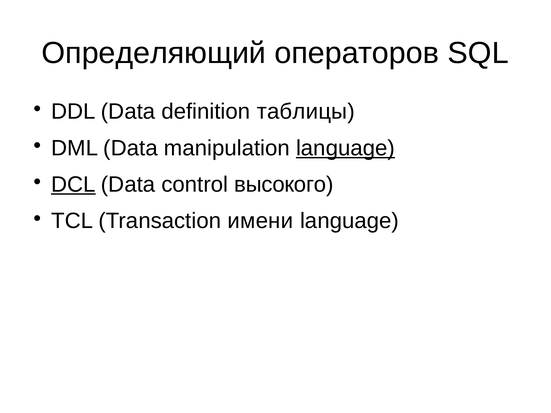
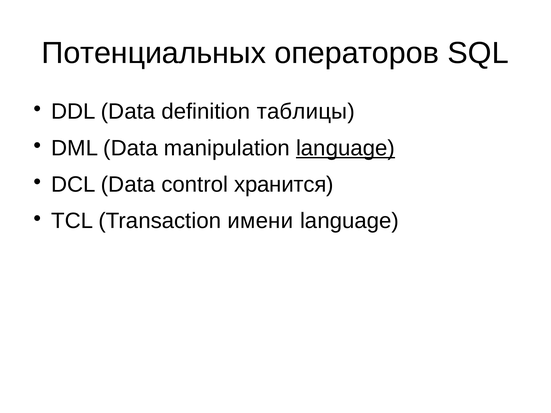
Определяющий: Определяющий -> Потенциальных
DCL underline: present -> none
высокого: высокого -> хранится
